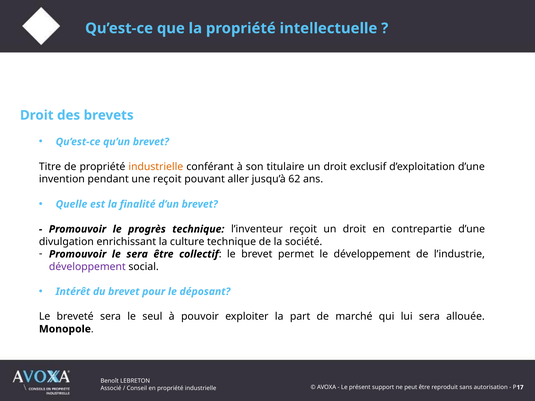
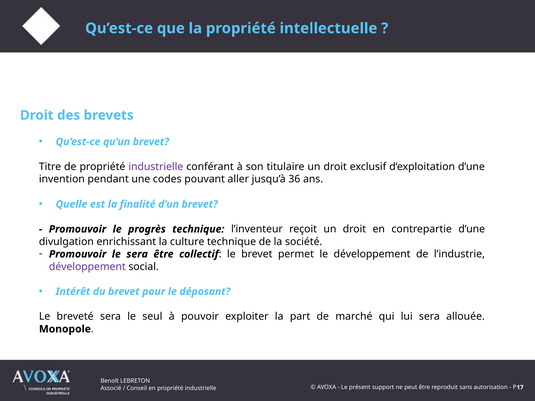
industrielle at (156, 167) colour: orange -> purple
une reçoit: reçoit -> codes
62: 62 -> 36
